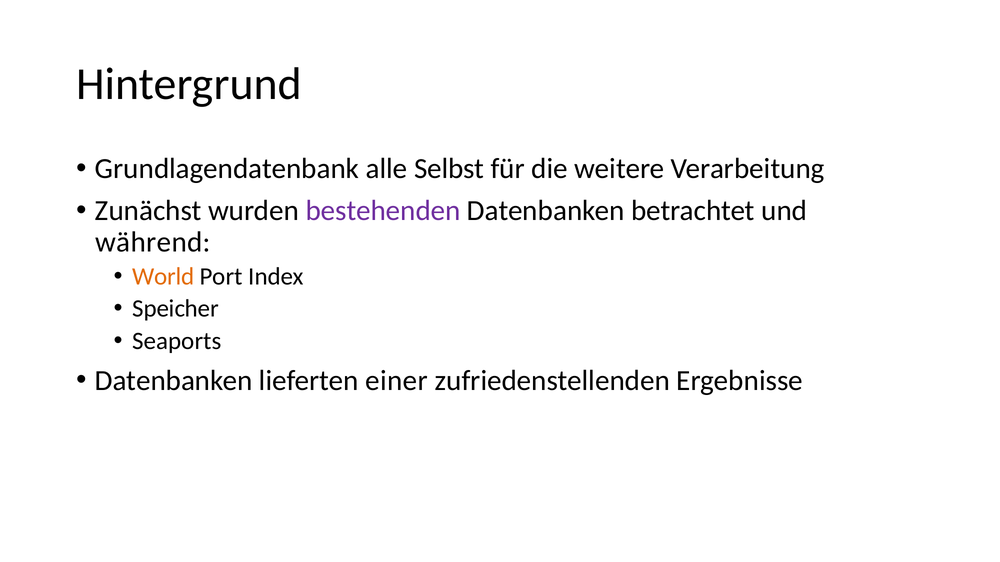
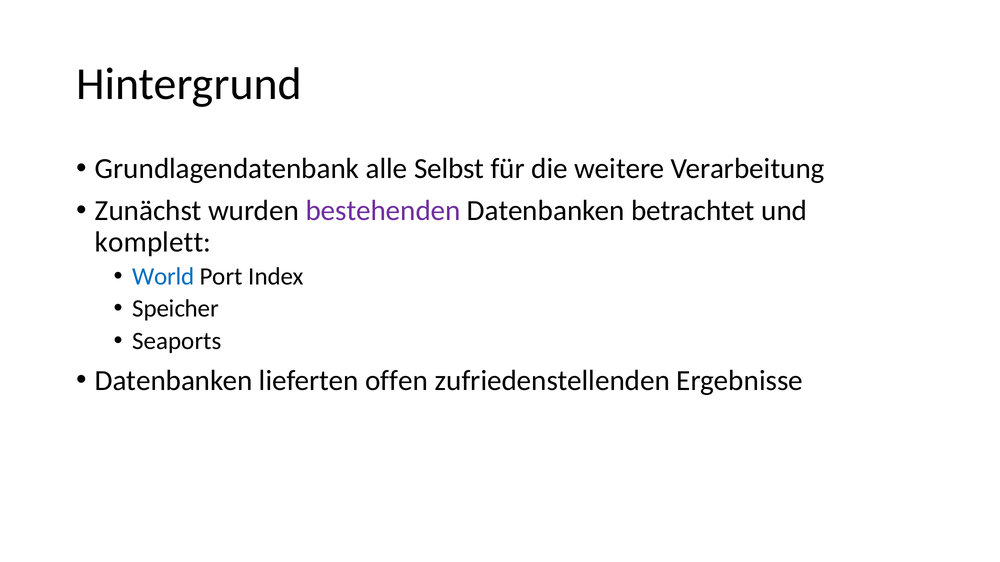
während: während -> komplett
World colour: orange -> blue
einer: einer -> offen
